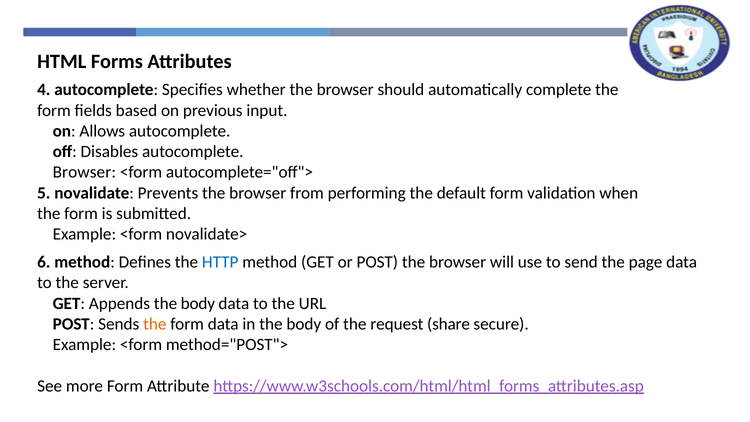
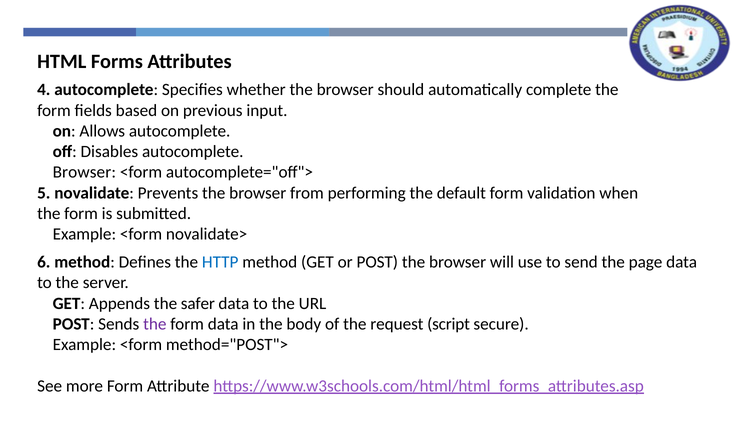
Appends the body: body -> safer
the at (155, 324) colour: orange -> purple
share: share -> script
